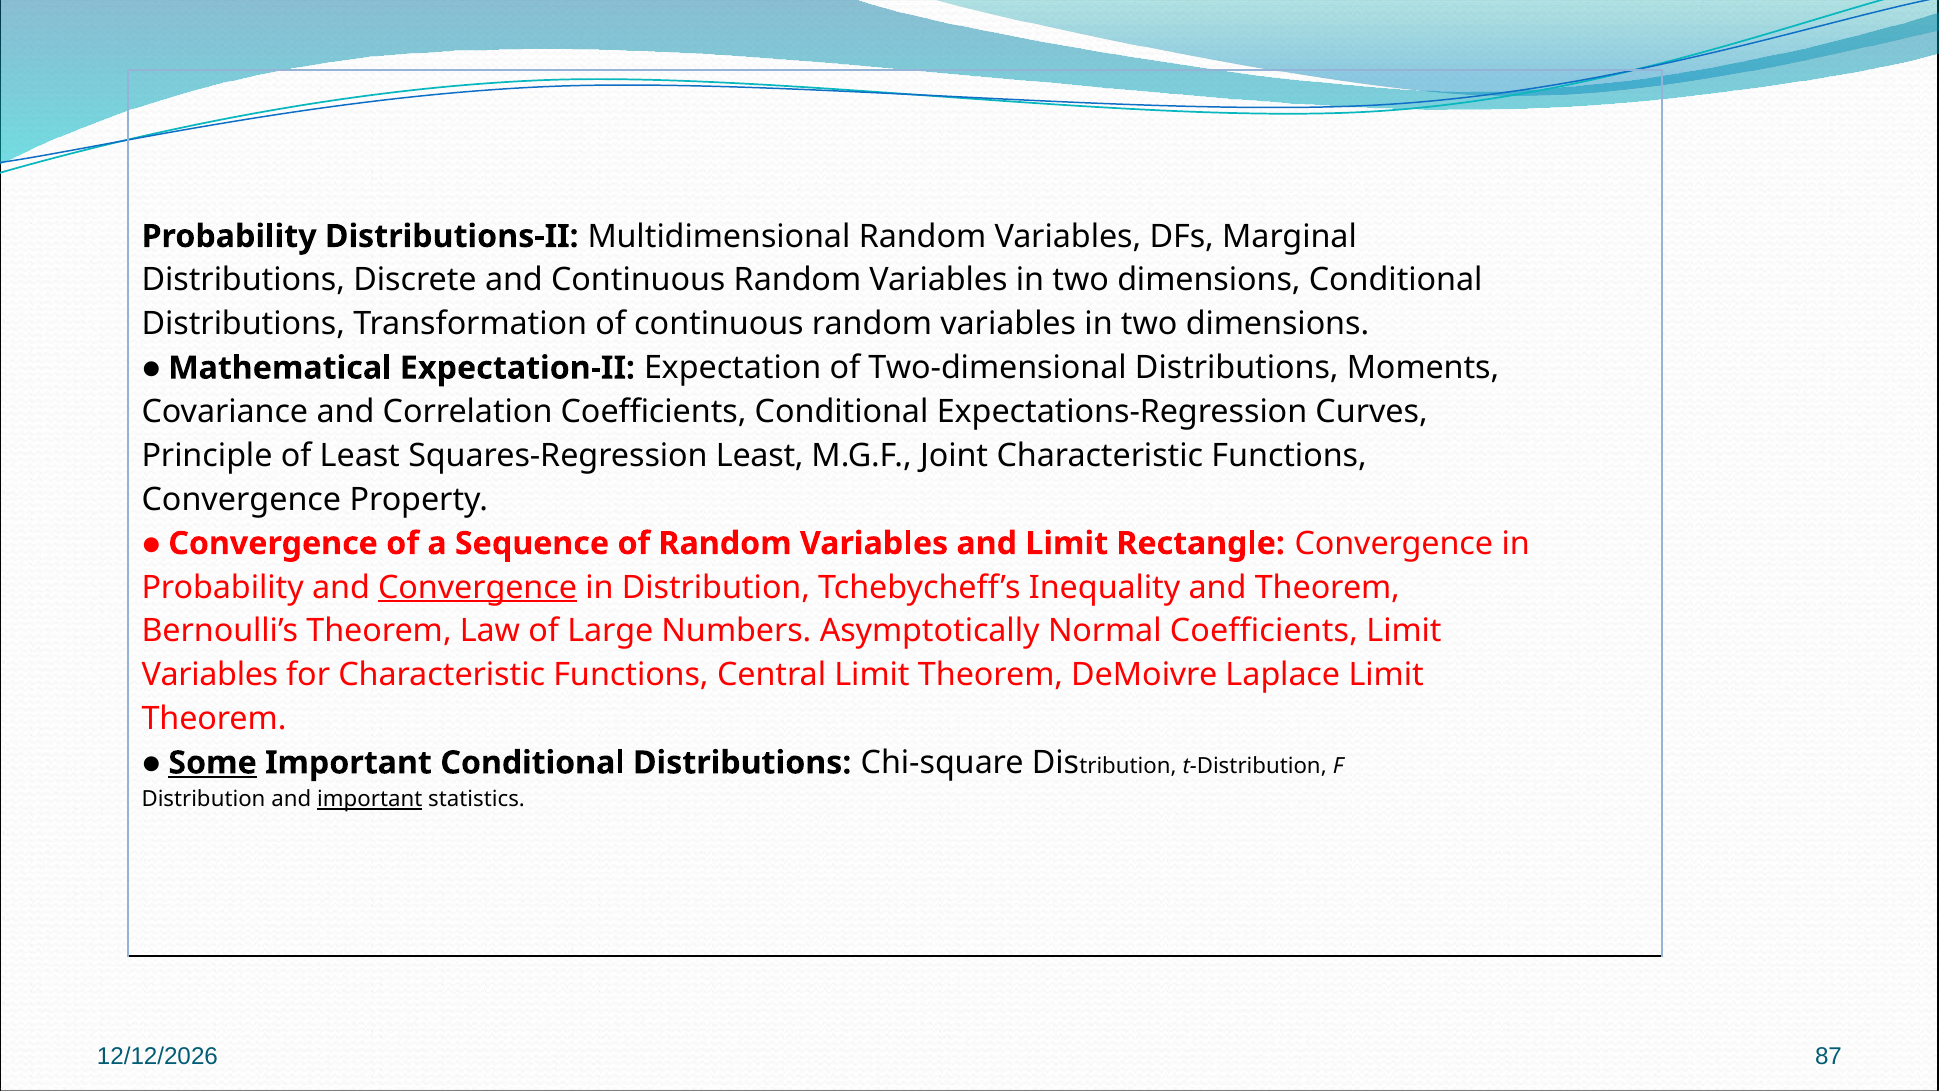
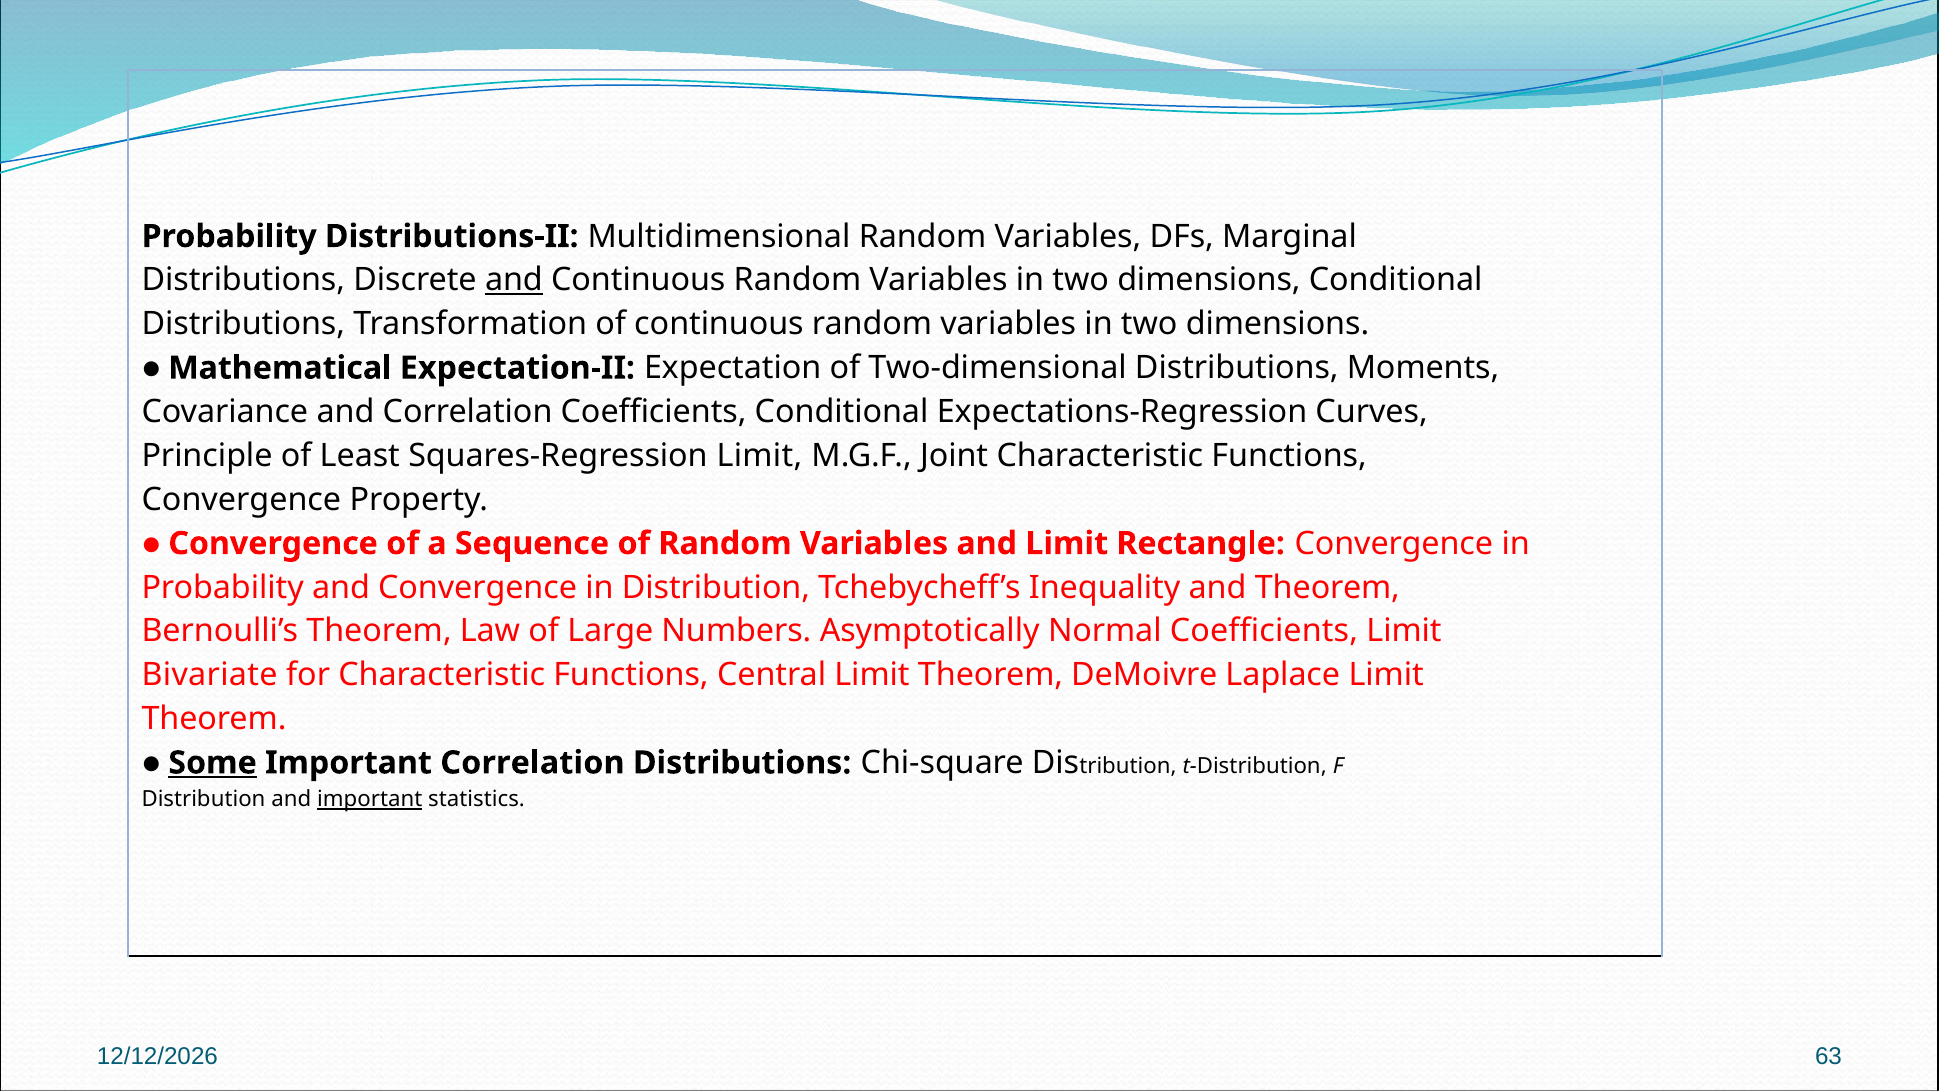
and at (514, 280) underline: none -> present
Squares-Regression Least: Least -> Limit
Convergence at (478, 587) underline: present -> none
Variables at (210, 675): Variables -> Bivariate
Important Conditional: Conditional -> Correlation
87: 87 -> 63
